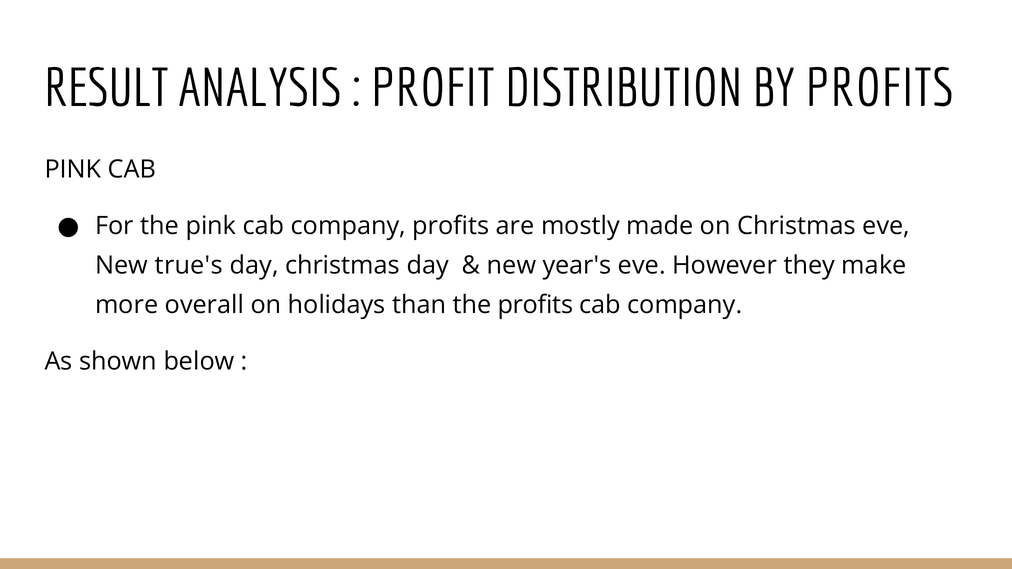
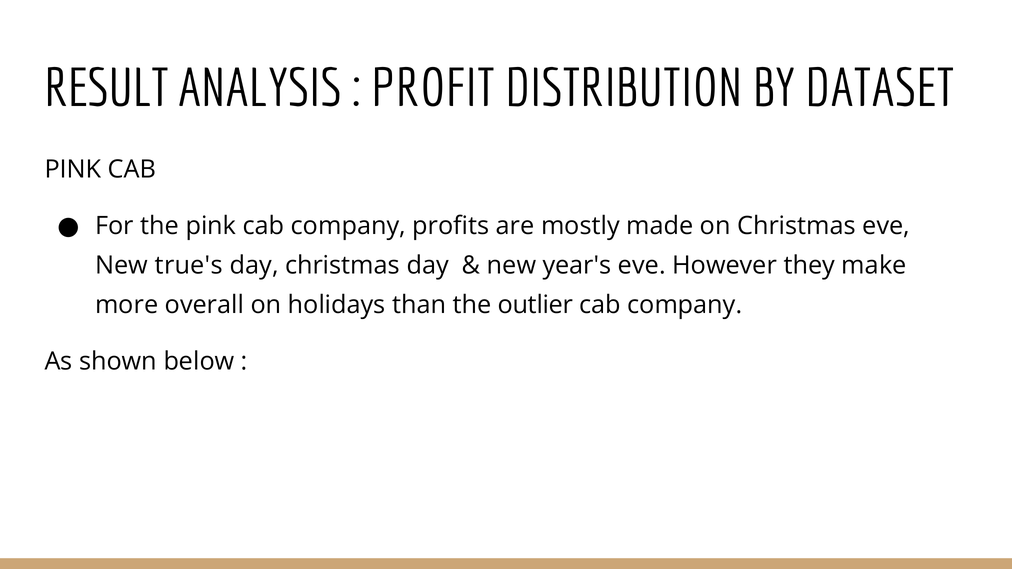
BY PROFITS: PROFITS -> DATASET
the profits: profits -> outlier
